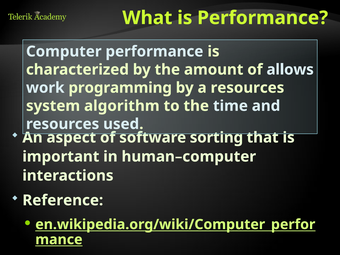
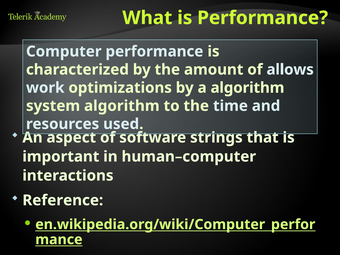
programming: programming -> optimizations
a resources: resources -> algorithm
sorting: sorting -> strings
